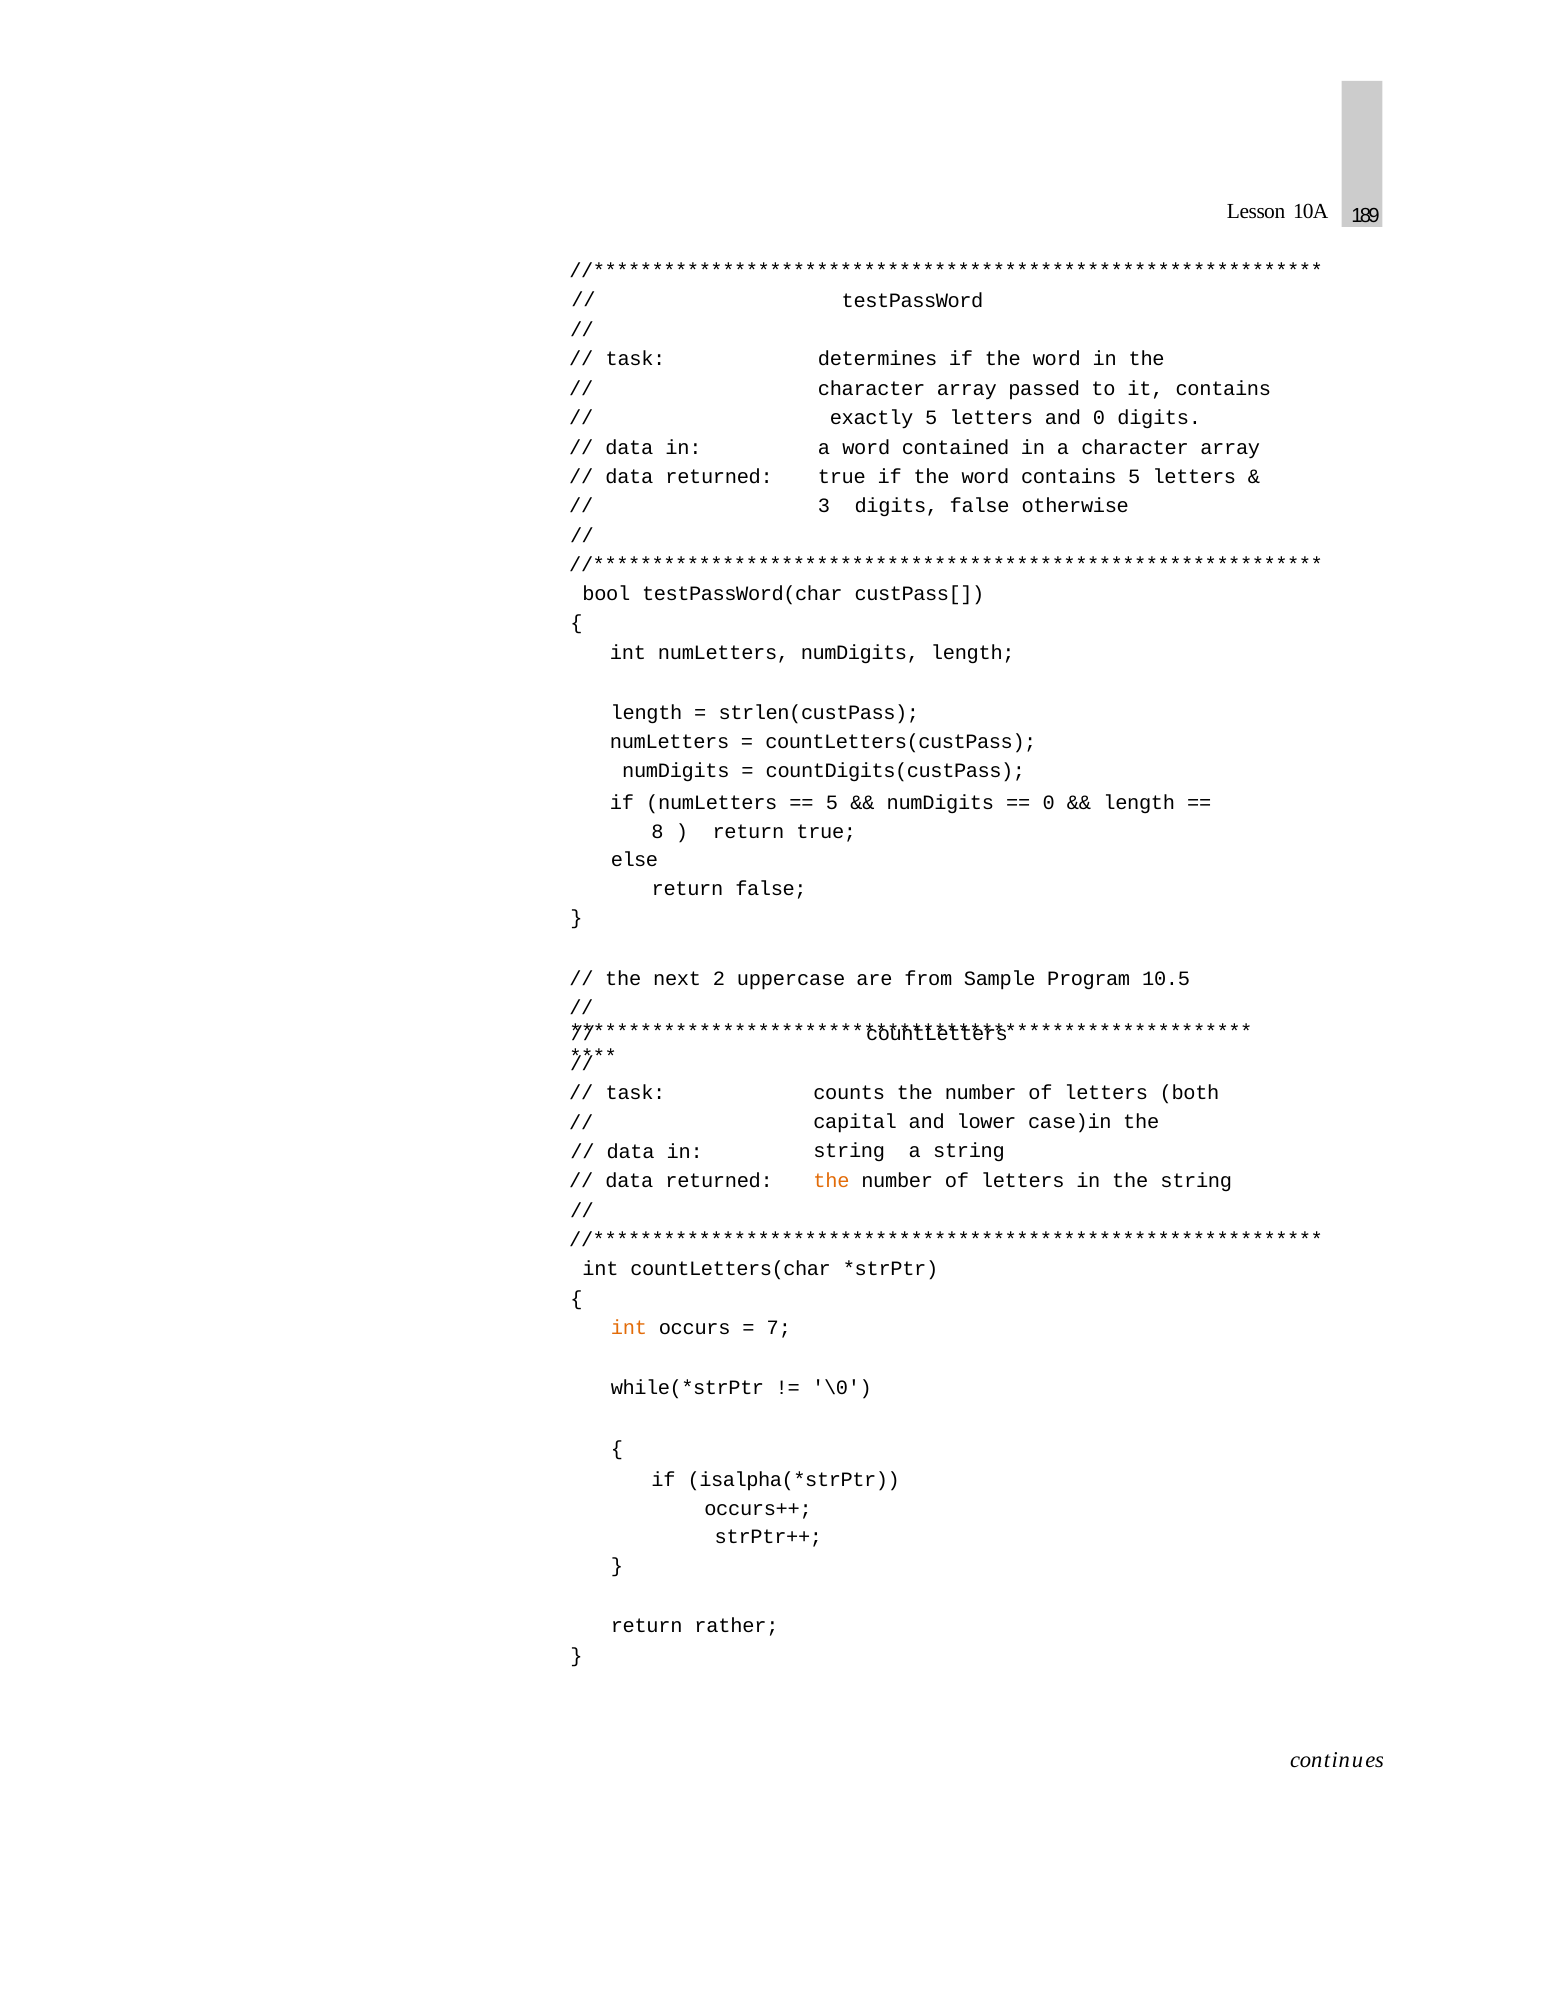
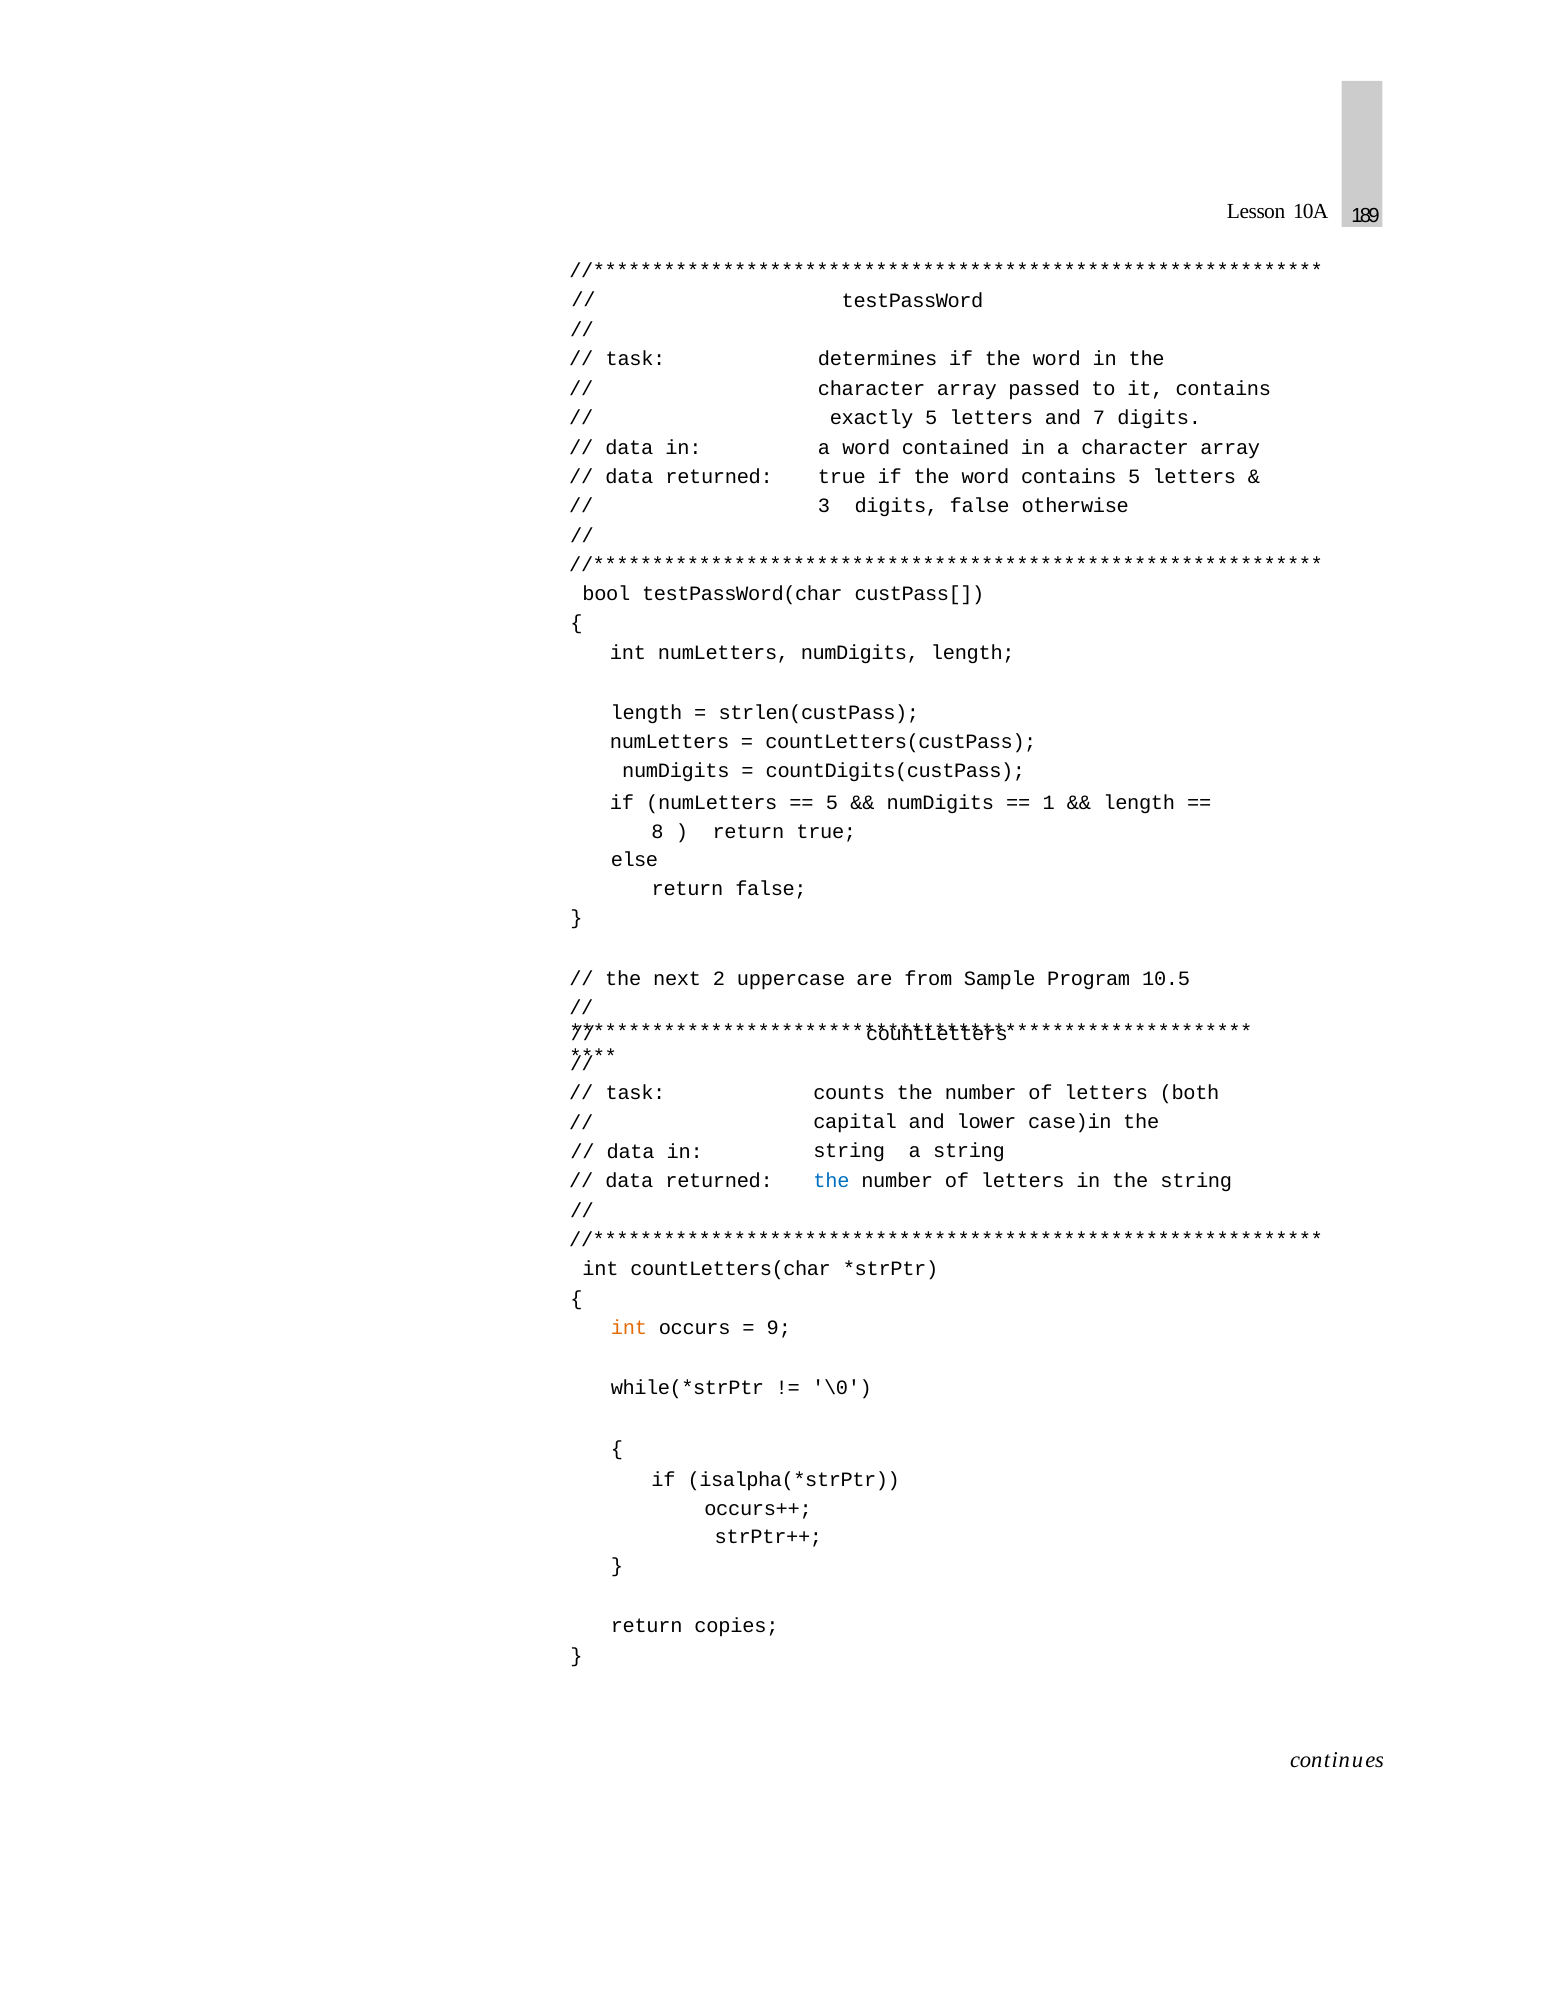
and 0: 0 -> 7
0 at (1049, 803): 0 -> 1
the at (831, 1181) colour: orange -> blue
7: 7 -> 9
rather: rather -> copies
